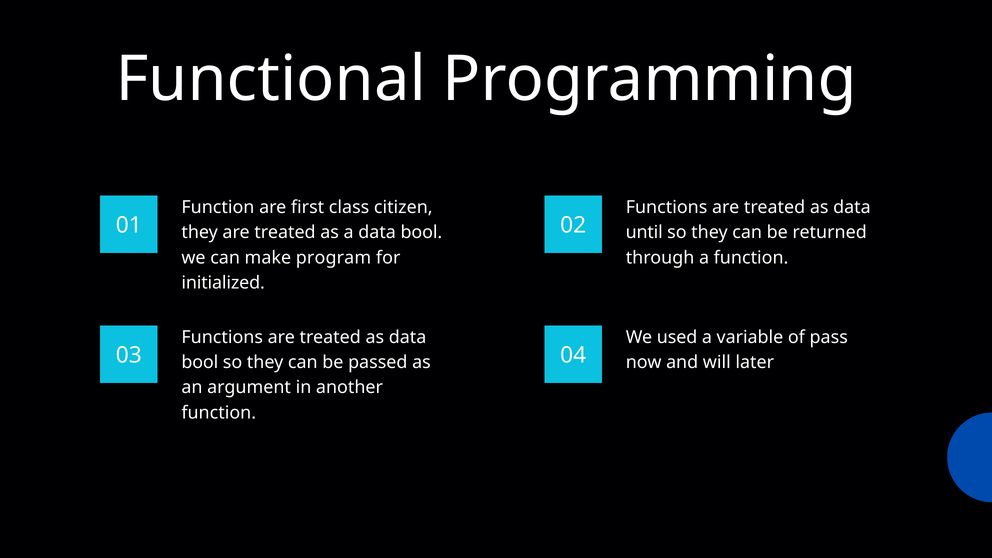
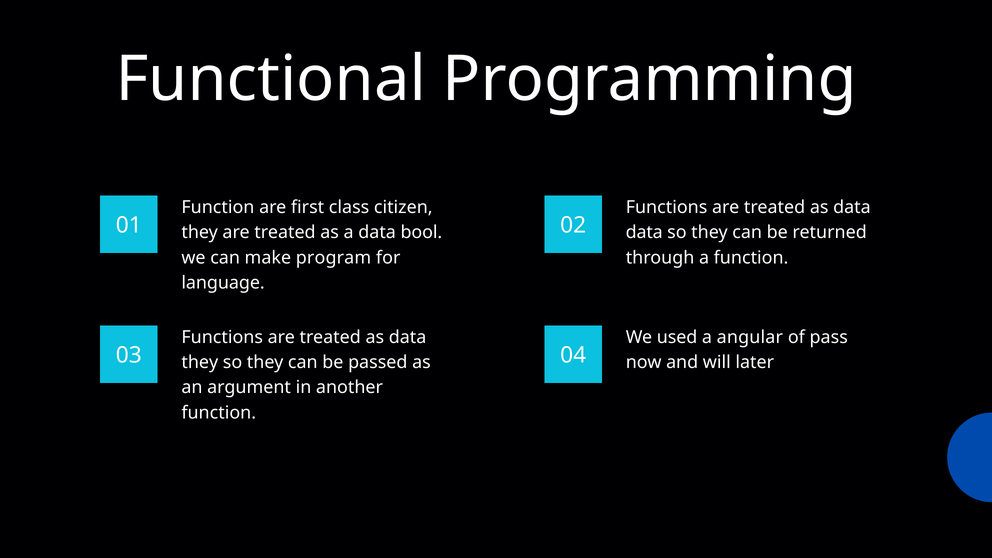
until at (644, 233): until -> data
initialized: initialized -> language
variable: variable -> angular
bool at (200, 363): bool -> they
